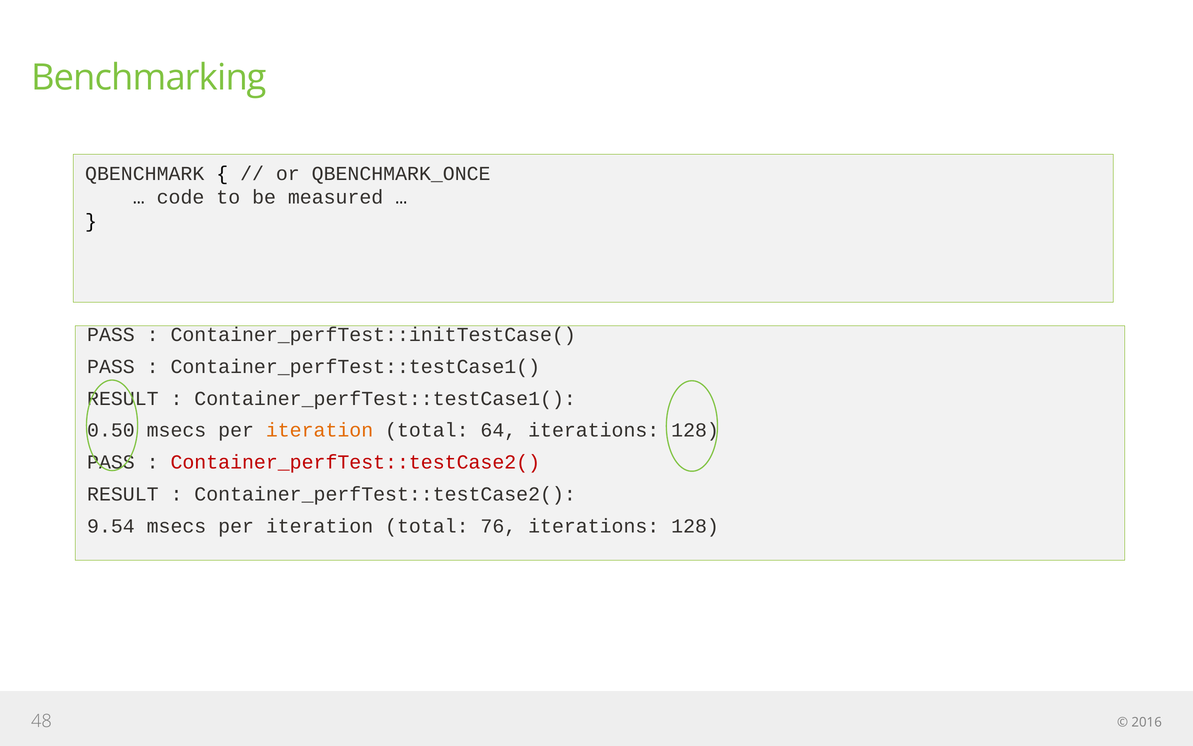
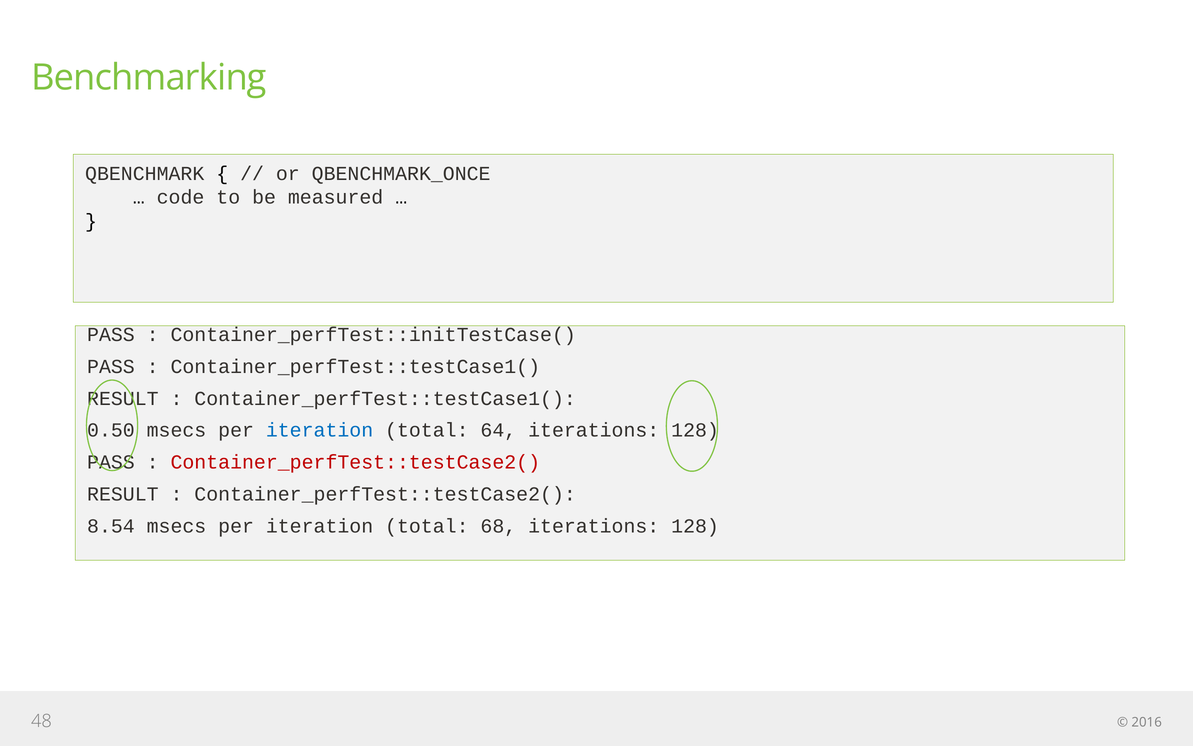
iteration at (320, 430) colour: orange -> blue
9.54: 9.54 -> 8.54
76: 76 -> 68
